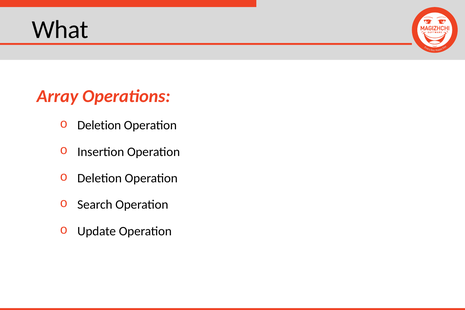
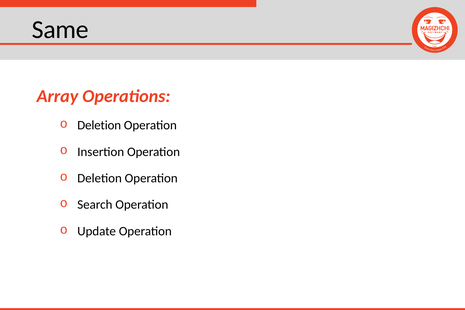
What: What -> Same
